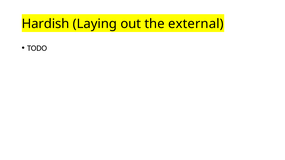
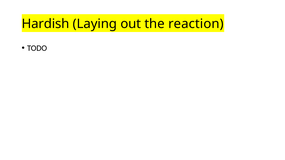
external: external -> reaction
